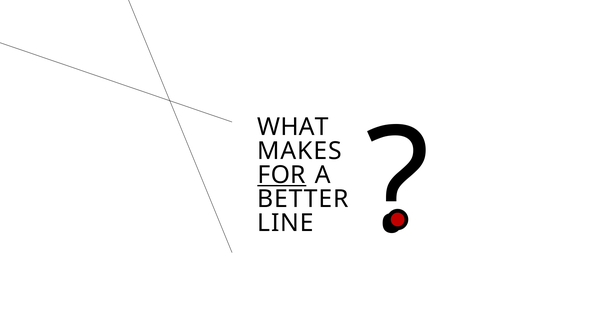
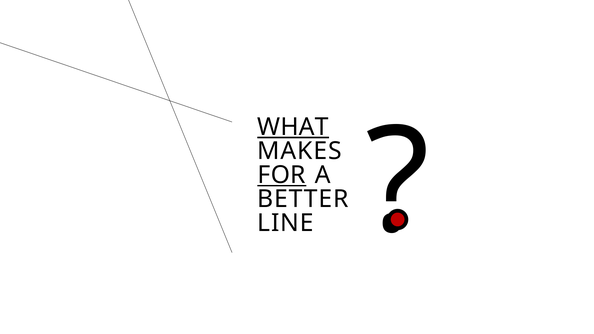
WHAT underline: none -> present
